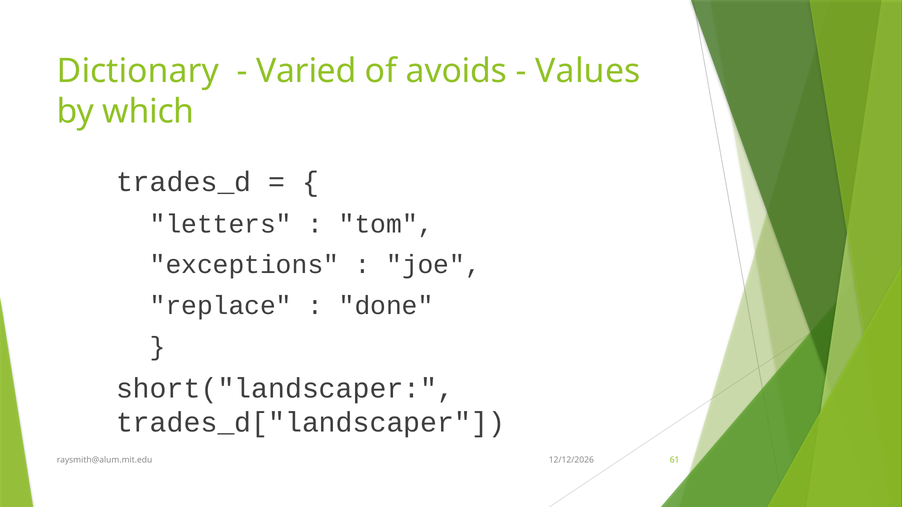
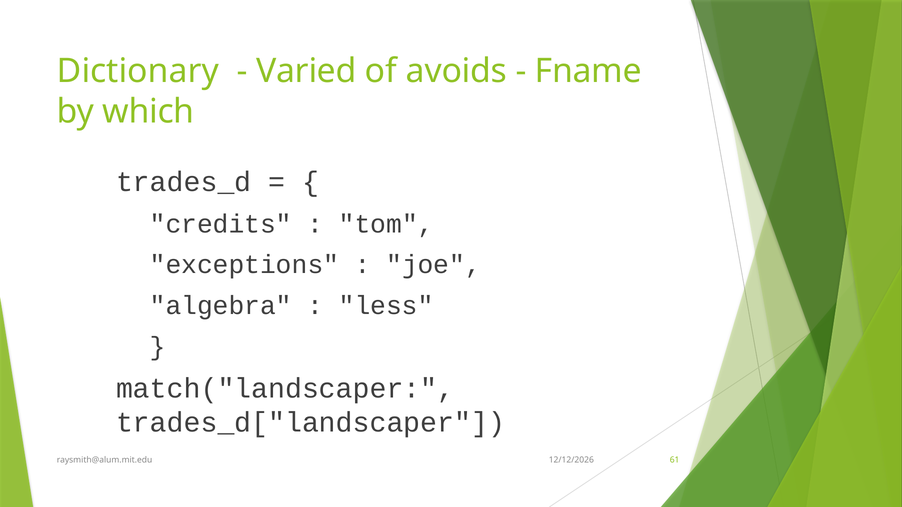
Values: Values -> Fname
letters: letters -> credits
replace: replace -> algebra
done: done -> less
short("landscaper: short("landscaper -> match("landscaper
